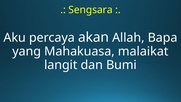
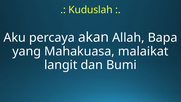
Sengsara: Sengsara -> Kuduslah
